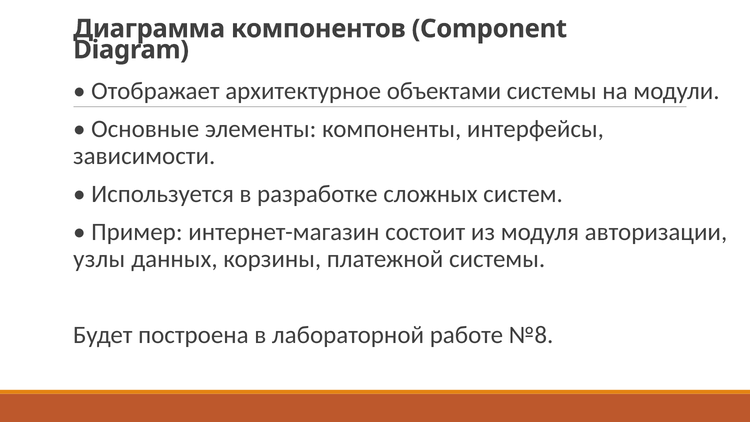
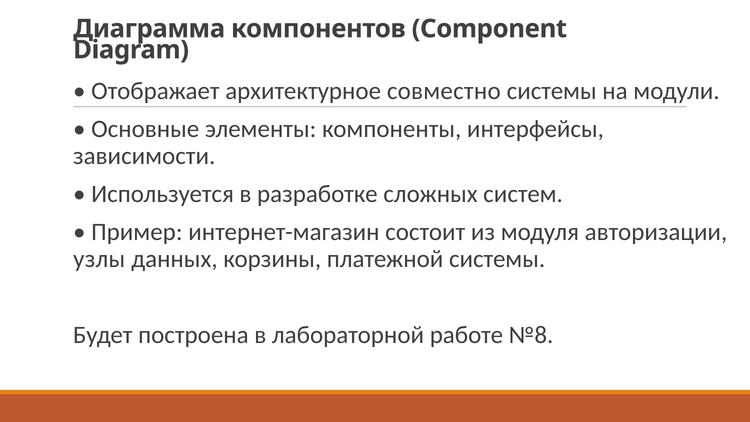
объектами: объектами -> совместно
